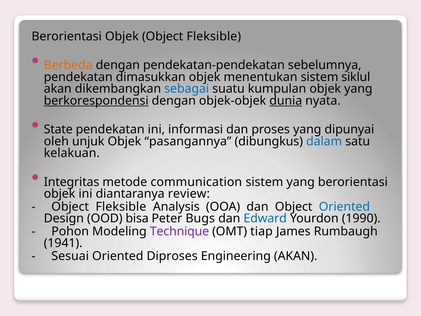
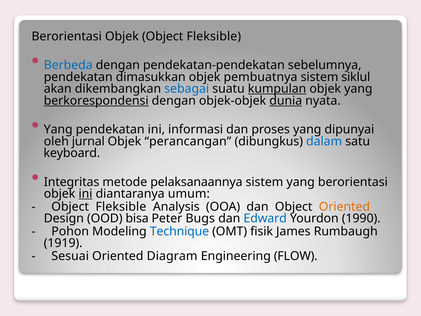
Berbeda colour: orange -> blue
menentukan: menentukan -> pembuatnya
kumpulan underline: none -> present
State at (58, 129): State -> Yang
unjuk: unjuk -> jurnal
pasangannya: pasangannya -> perancangan
kelakuan: kelakuan -> keyboard
communication: communication -> pelaksanaannya
ini at (86, 194) underline: none -> present
review: review -> umum
Oriented at (344, 207) colour: blue -> orange
Technique colour: purple -> blue
tiap: tiap -> fisik
1941: 1941 -> 1919
Diproses: Diproses -> Diagram
Engineering AKAN: AKAN -> FLOW
